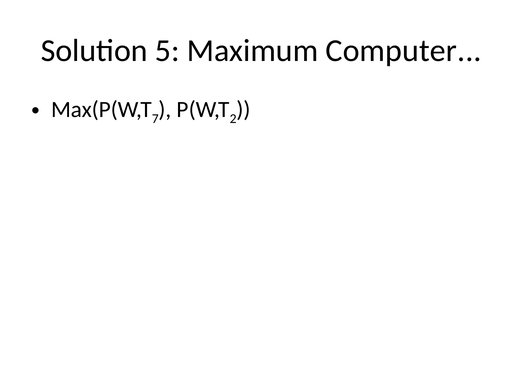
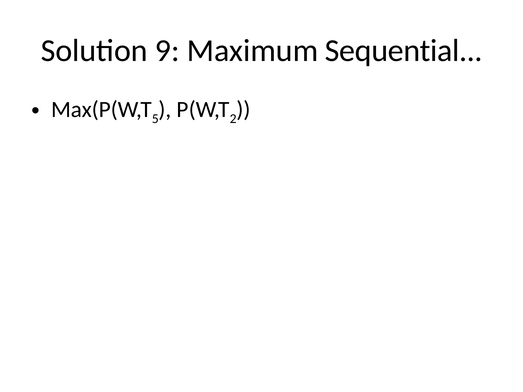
5: 5 -> 9
Computer: Computer -> Sequential
7: 7 -> 5
